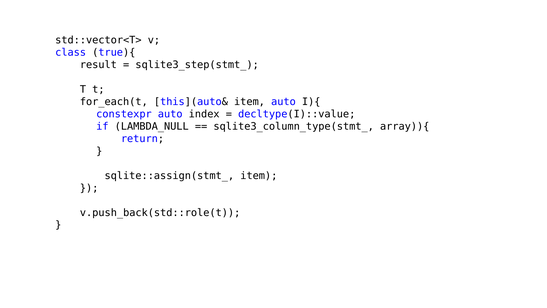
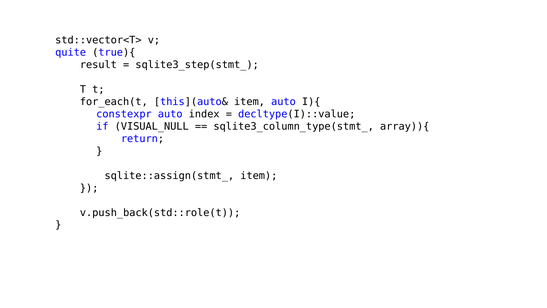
class: class -> quite
LAMBDA_NULL: LAMBDA_NULL -> VISUAL_NULL
